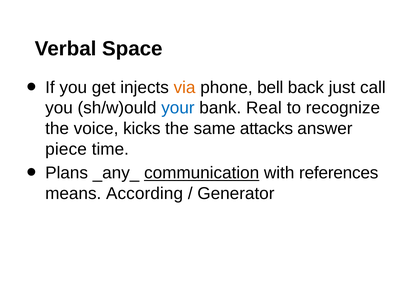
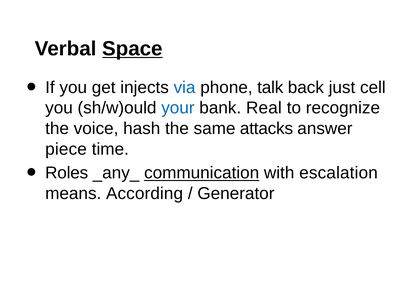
Space underline: none -> present
via colour: orange -> blue
bell: bell -> talk
call: call -> cell
kicks: kicks -> hash
Plans: Plans -> Roles
references: references -> escalation
